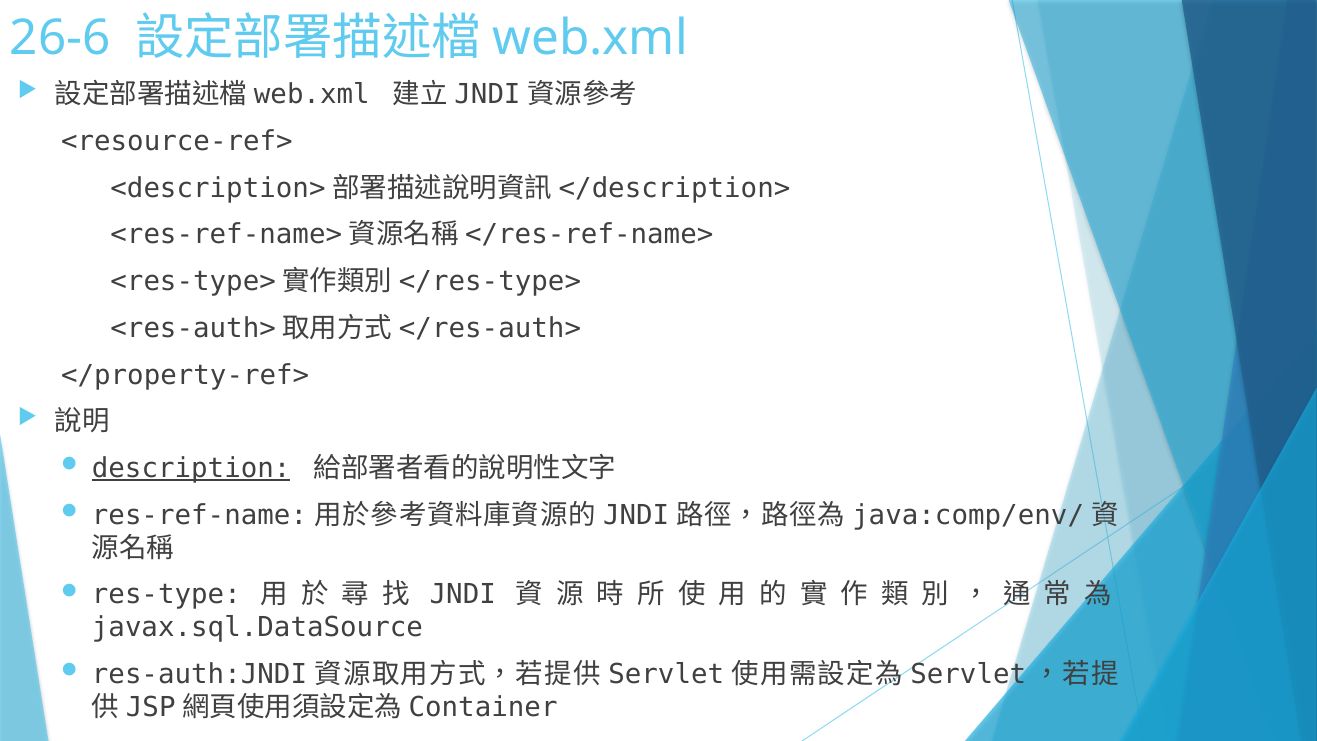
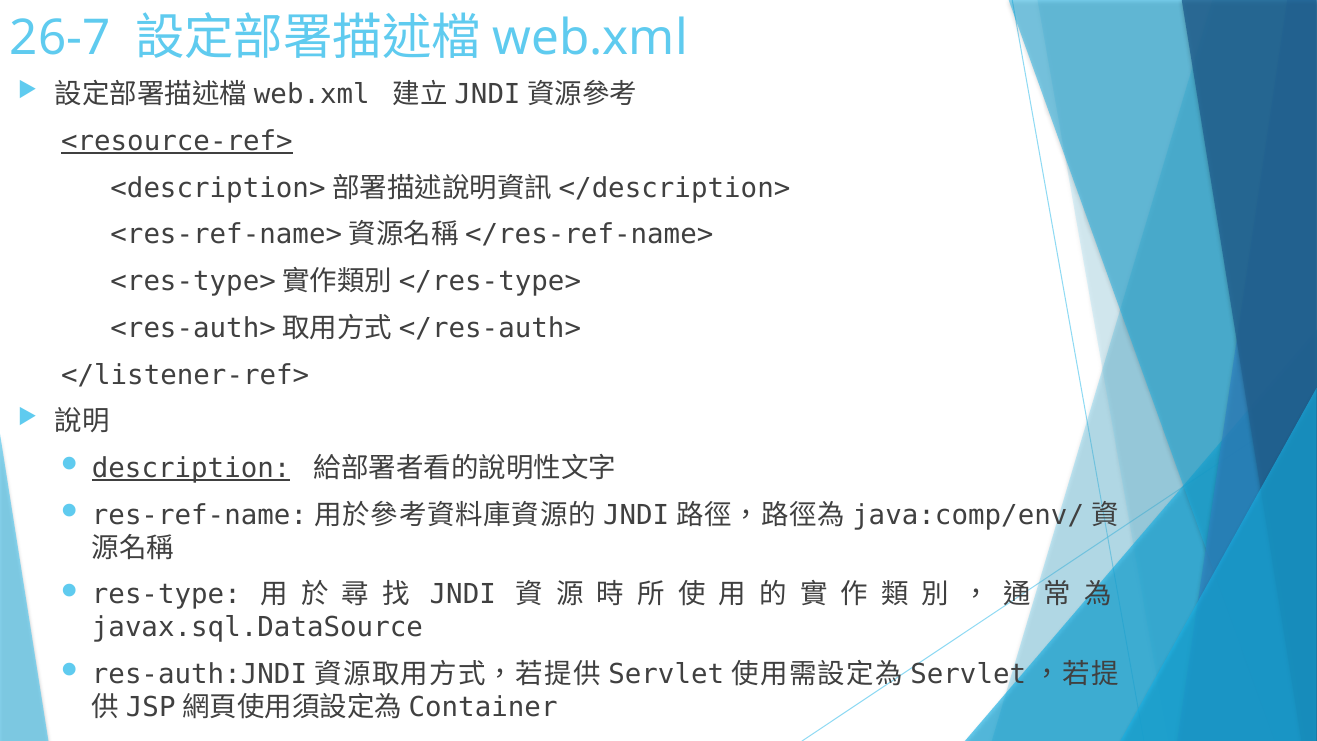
26-6: 26-6 -> 26-7
<resource-ref> underline: none -> present
</property-ref>: </property-ref> -> </listener-ref>
